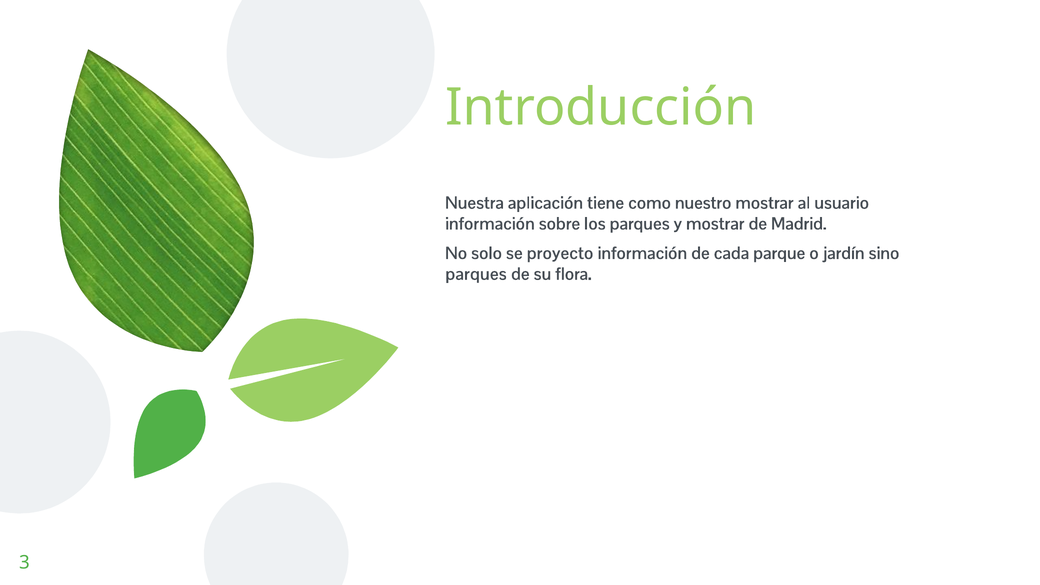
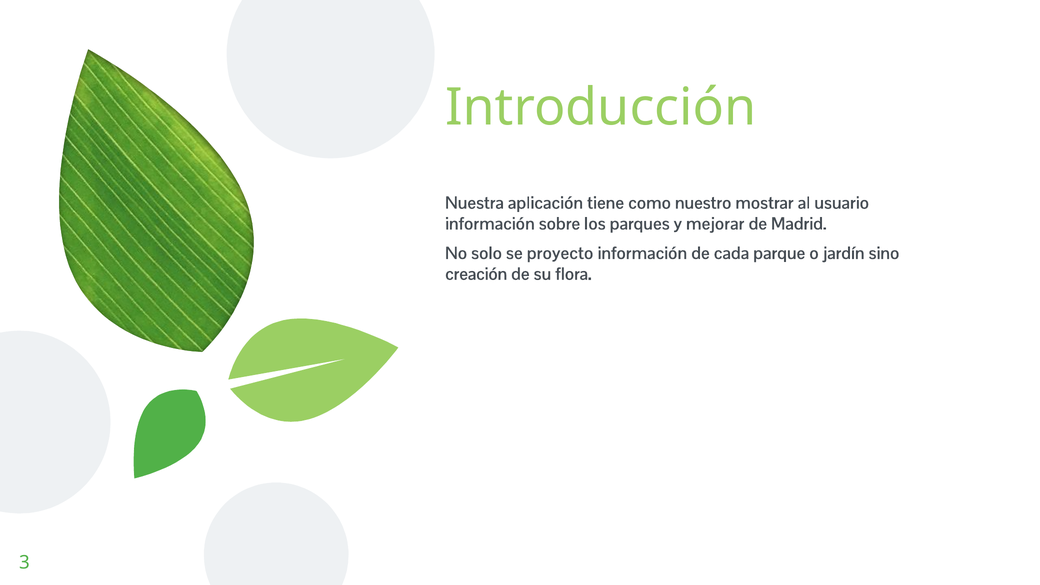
y mostrar: mostrar -> mejorar
parques at (476, 274): parques -> creación
